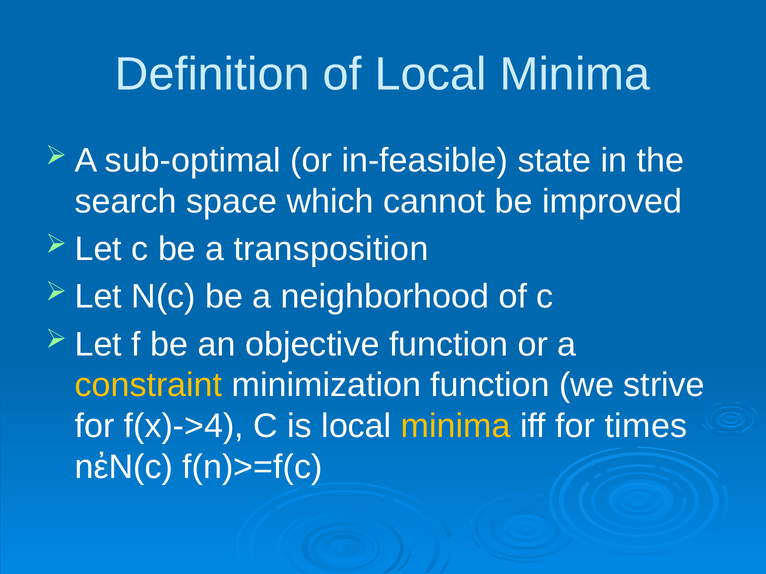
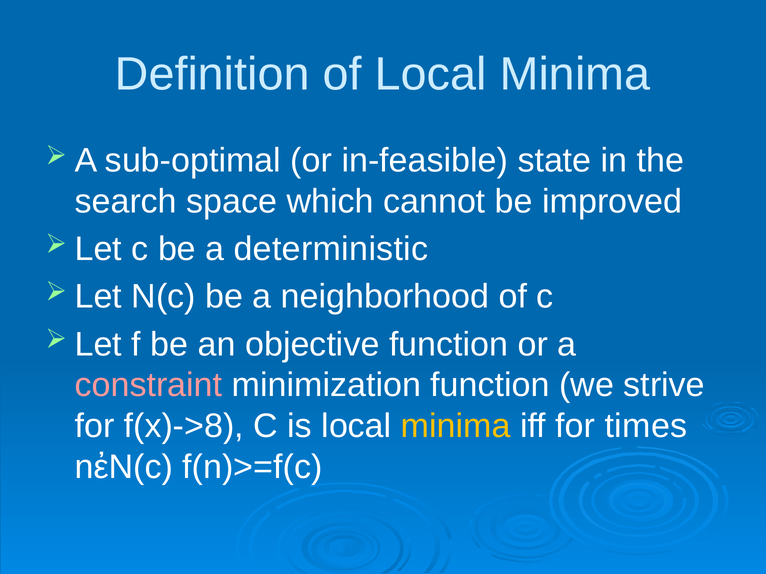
transposition: transposition -> deterministic
constraint colour: yellow -> pink
f(x)->4: f(x)->4 -> f(x)->8
